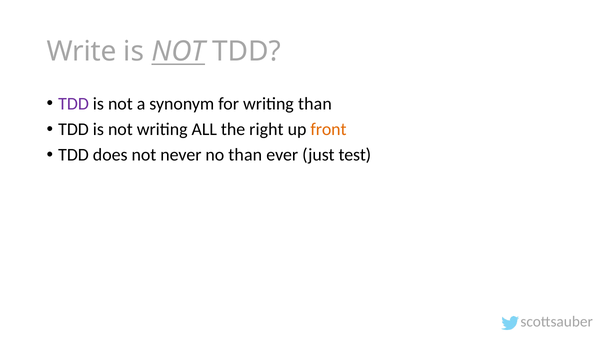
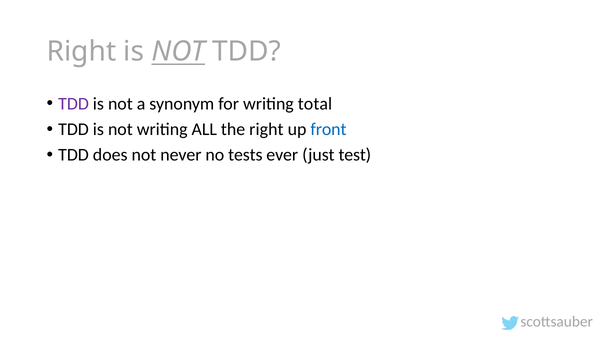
Write at (82, 51): Write -> Right
writing than: than -> total
front colour: orange -> blue
no than: than -> tests
